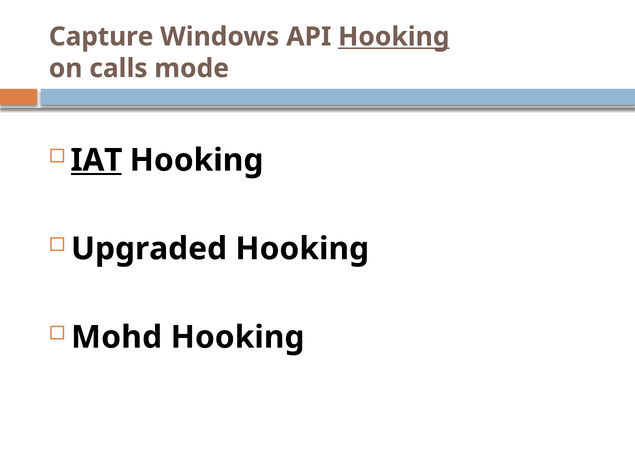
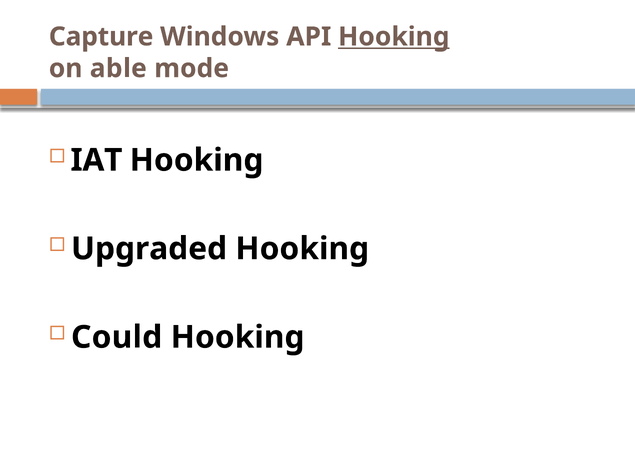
calls: calls -> able
IAT underline: present -> none
Mohd: Mohd -> Could
